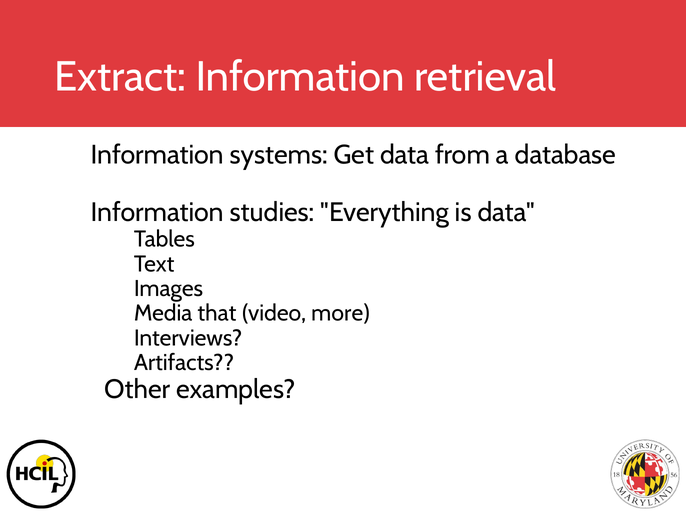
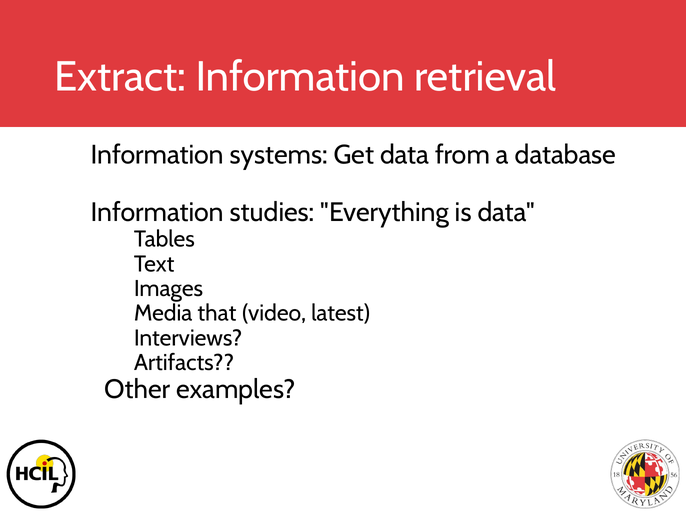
more: more -> latest
